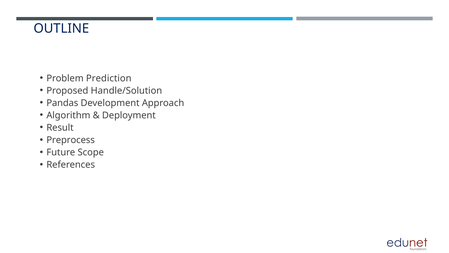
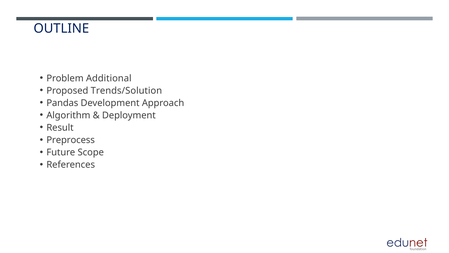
Prediction: Prediction -> Additional
Handle/Solution: Handle/Solution -> Trends/Solution
